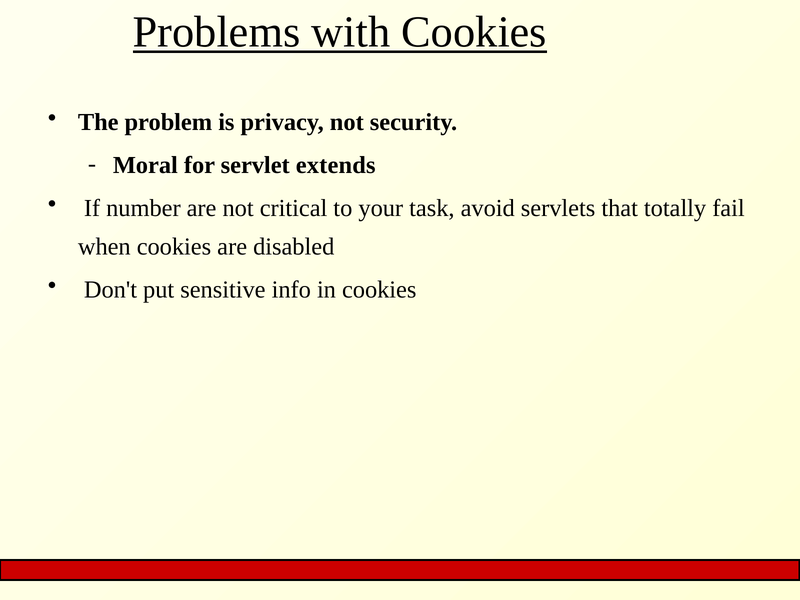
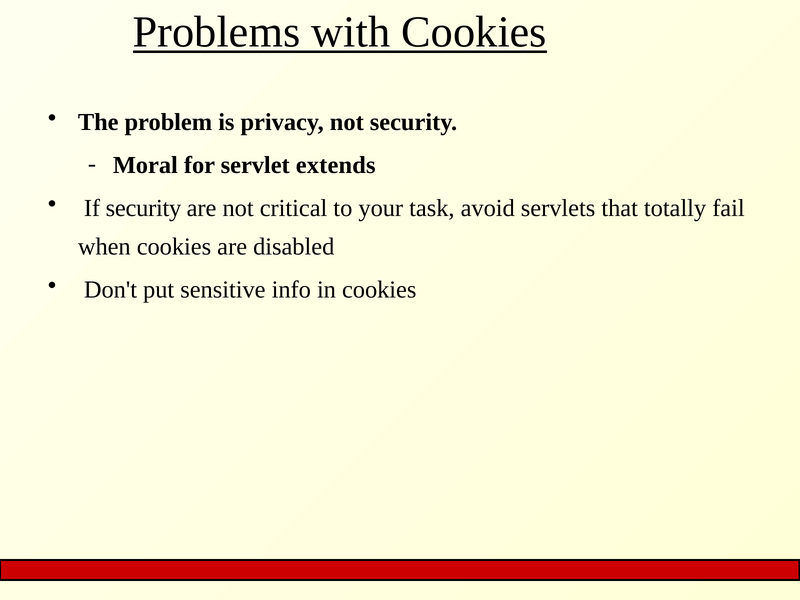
If number: number -> security
